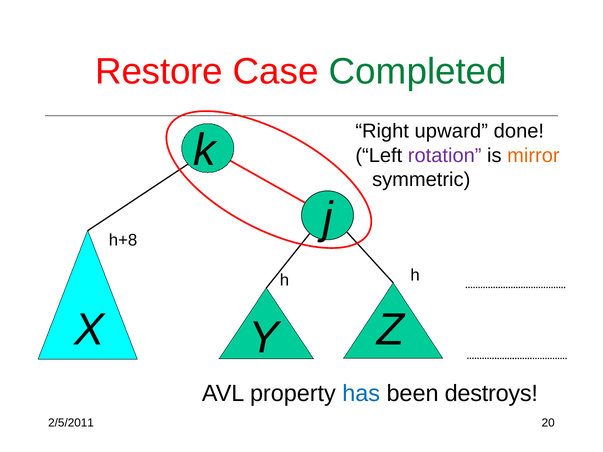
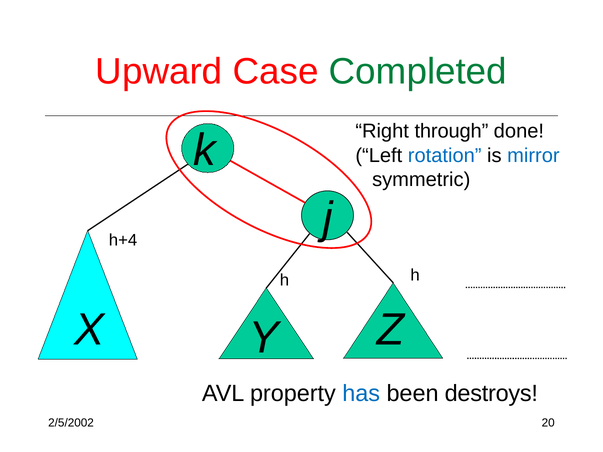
Restore: Restore -> Upward
upward: upward -> through
rotation colour: purple -> blue
mirror colour: orange -> blue
h+8: h+8 -> h+4
2/5/2011: 2/5/2011 -> 2/5/2002
